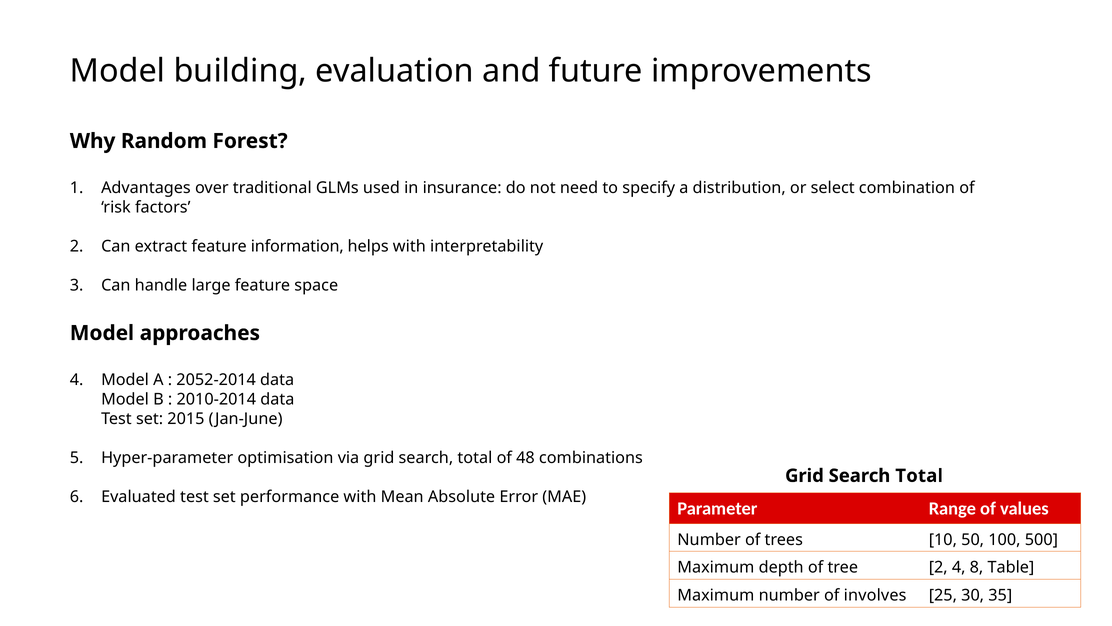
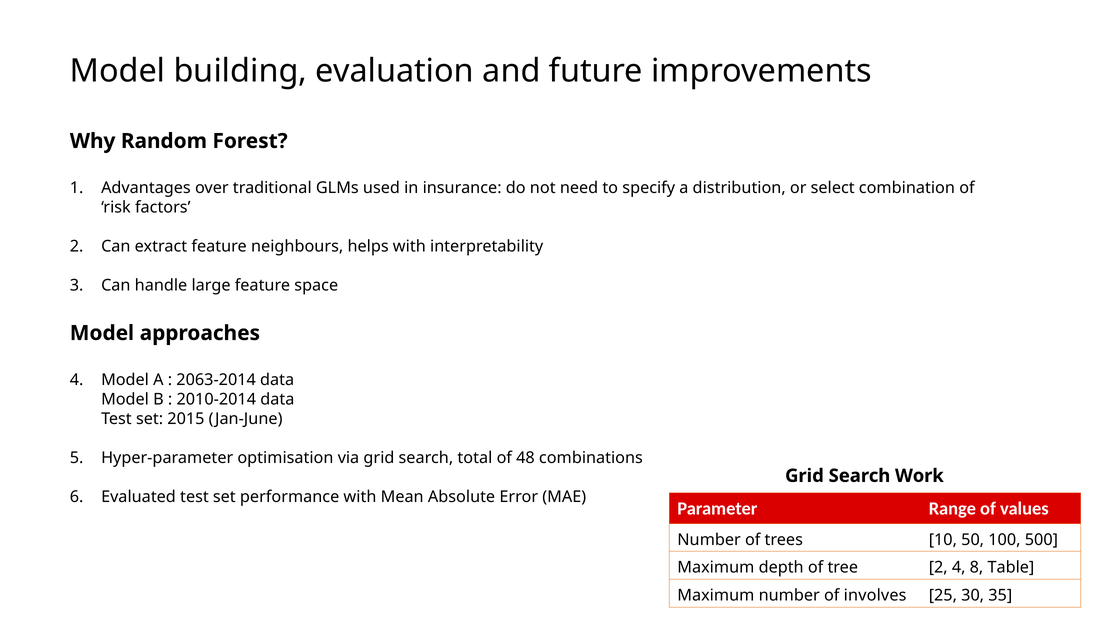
information: information -> neighbours
2052-2014: 2052-2014 -> 2063-2014
Total at (919, 475): Total -> Work
